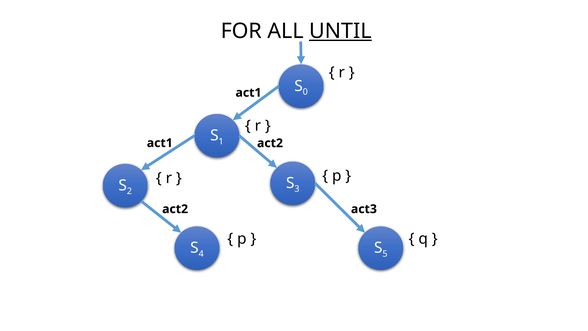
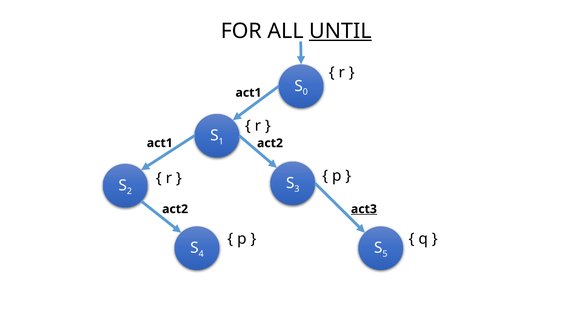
act3 underline: none -> present
